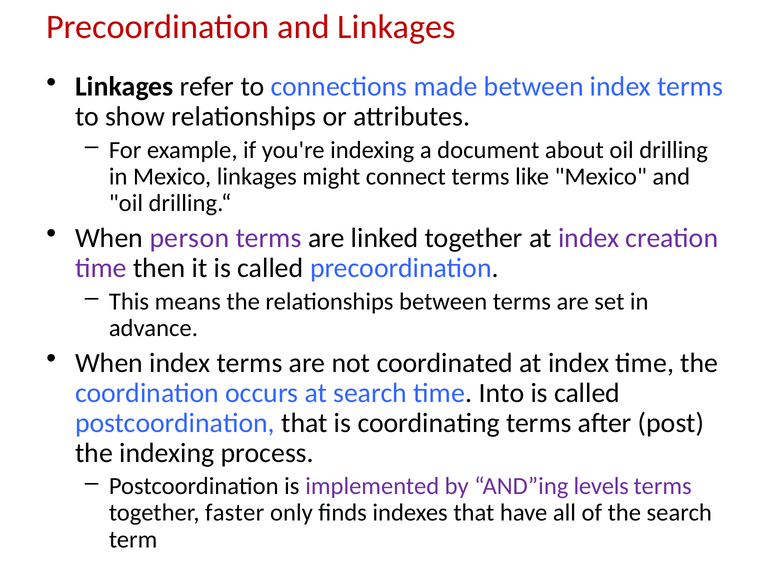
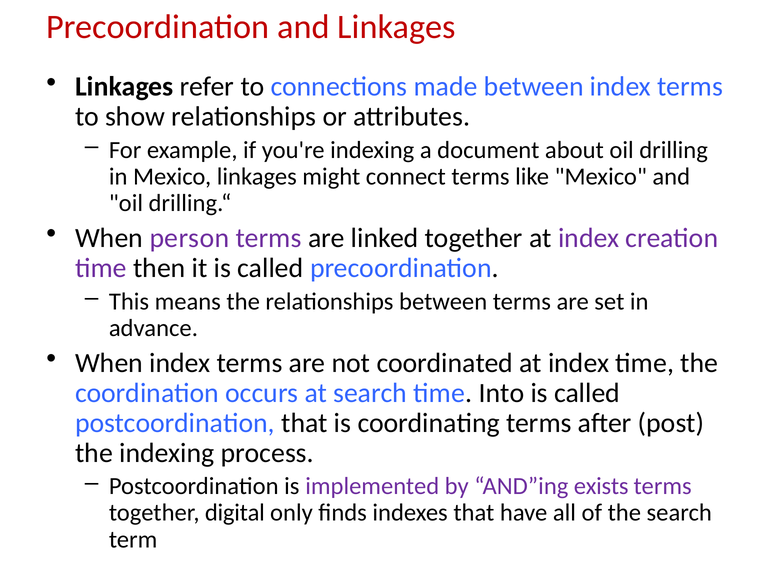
levels: levels -> exists
faster: faster -> digital
